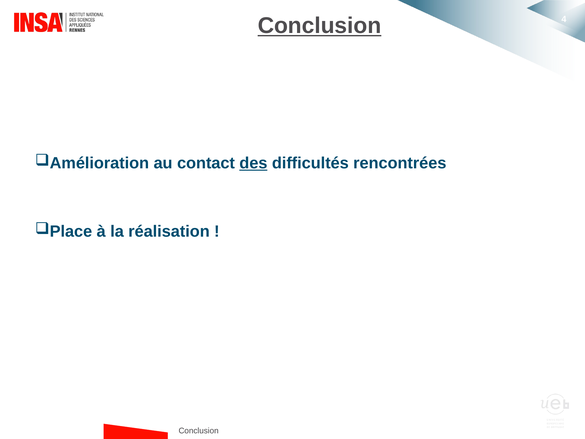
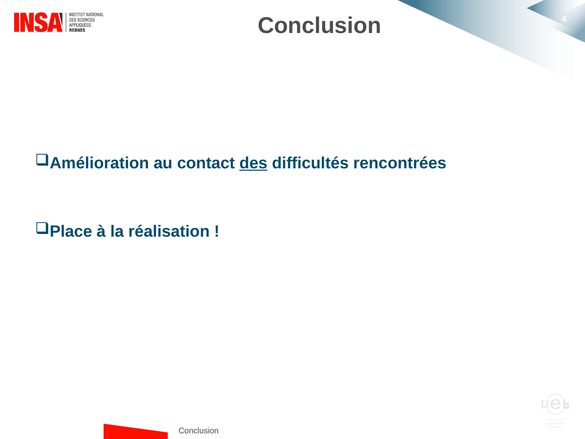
Conclusion at (319, 26) underline: present -> none
